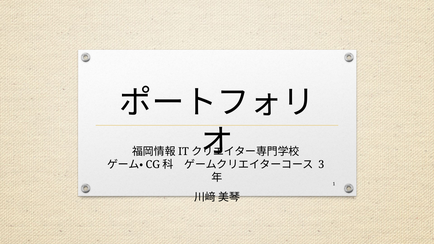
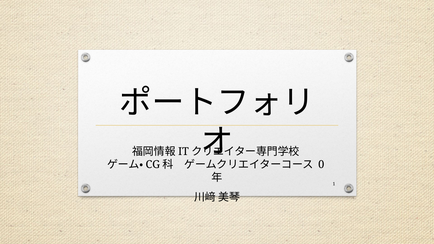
3: 3 -> 0
